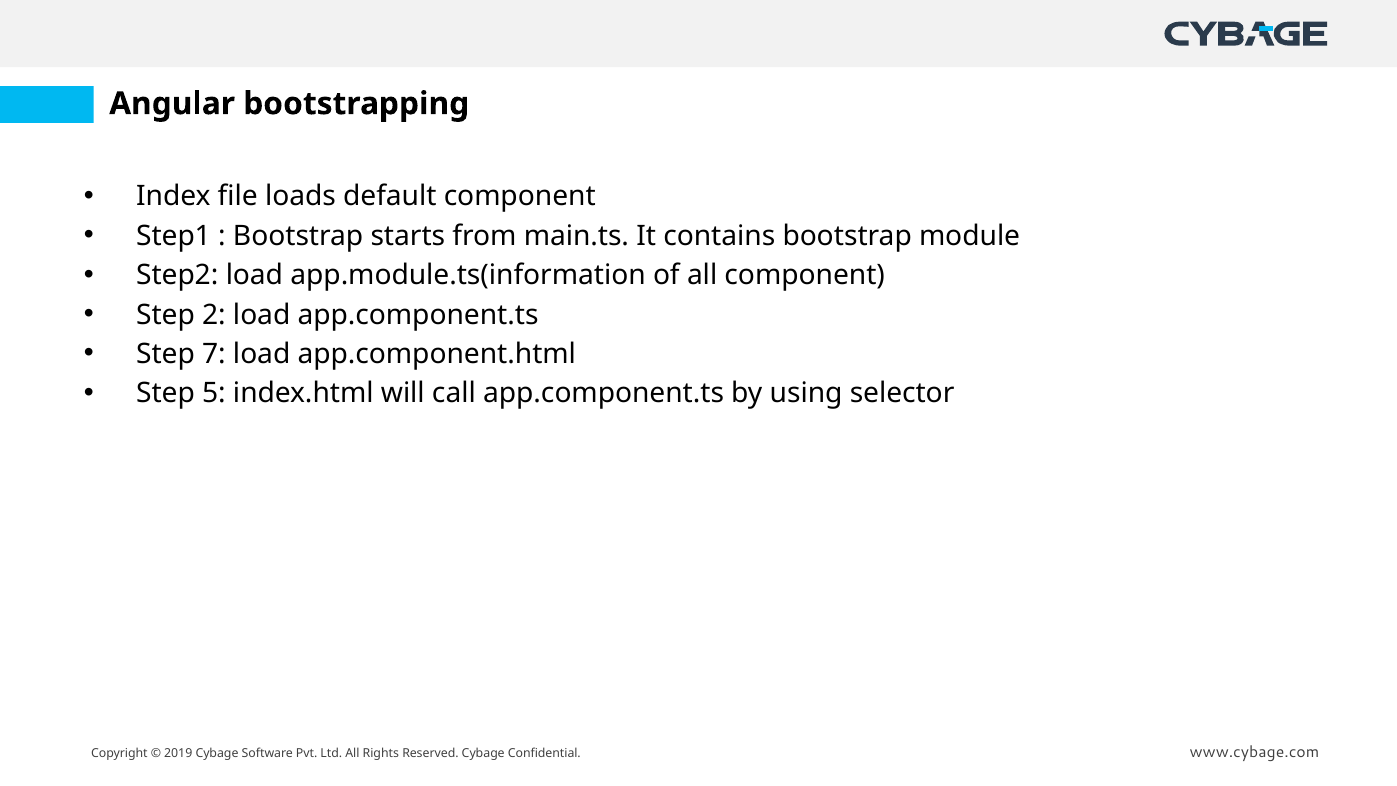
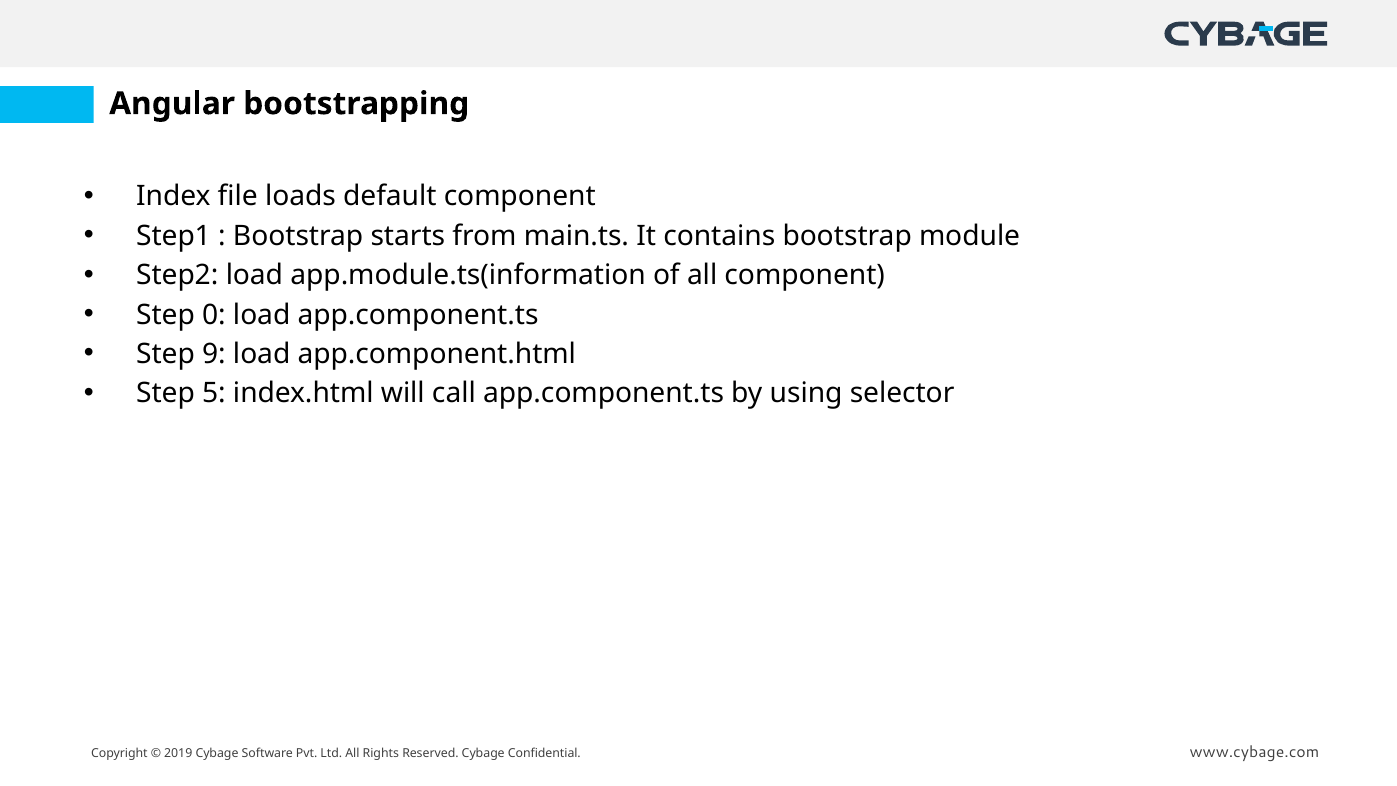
2: 2 -> 0
7: 7 -> 9
